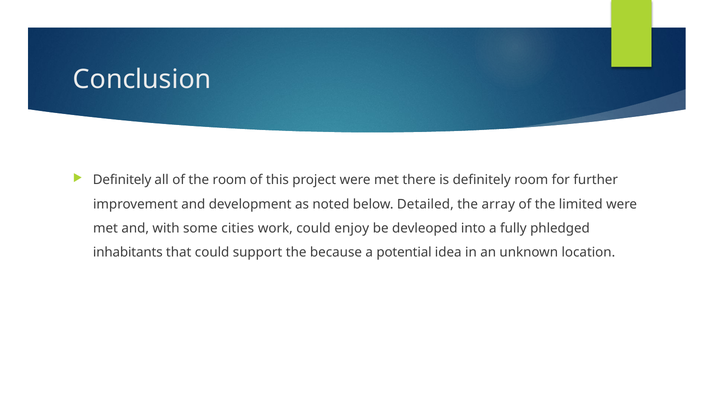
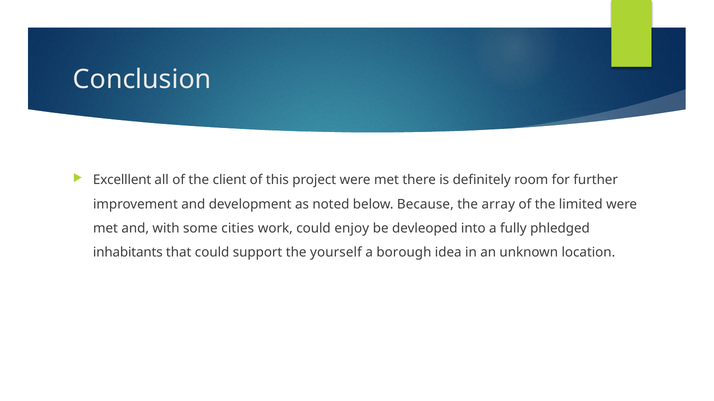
Definitely at (122, 180): Definitely -> Excelllent
the room: room -> client
Detailed: Detailed -> Because
because: because -> yourself
potential: potential -> borough
